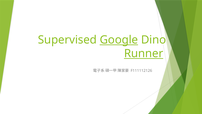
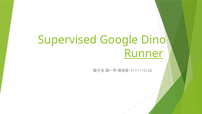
Google underline: present -> none
